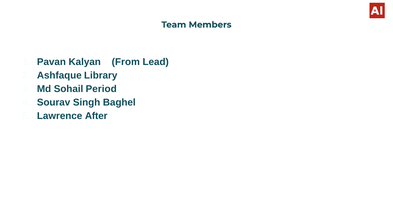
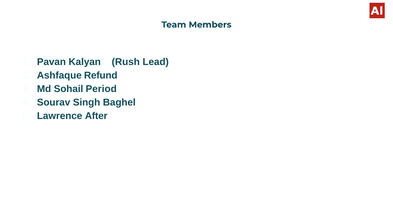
From: From -> Rush
Library: Library -> Refund
